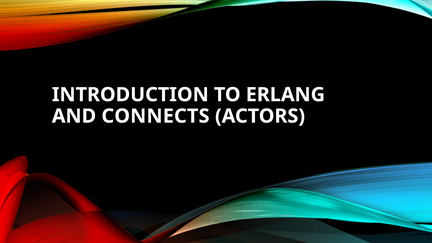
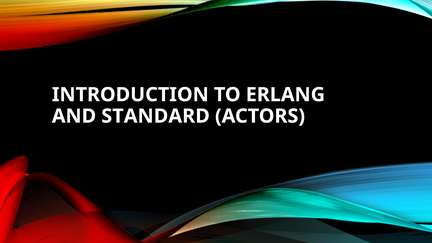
CONNECTS: CONNECTS -> STANDARD
